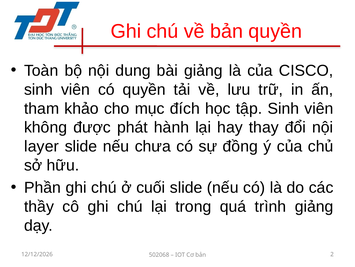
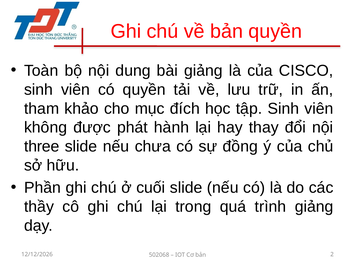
layer: layer -> three
